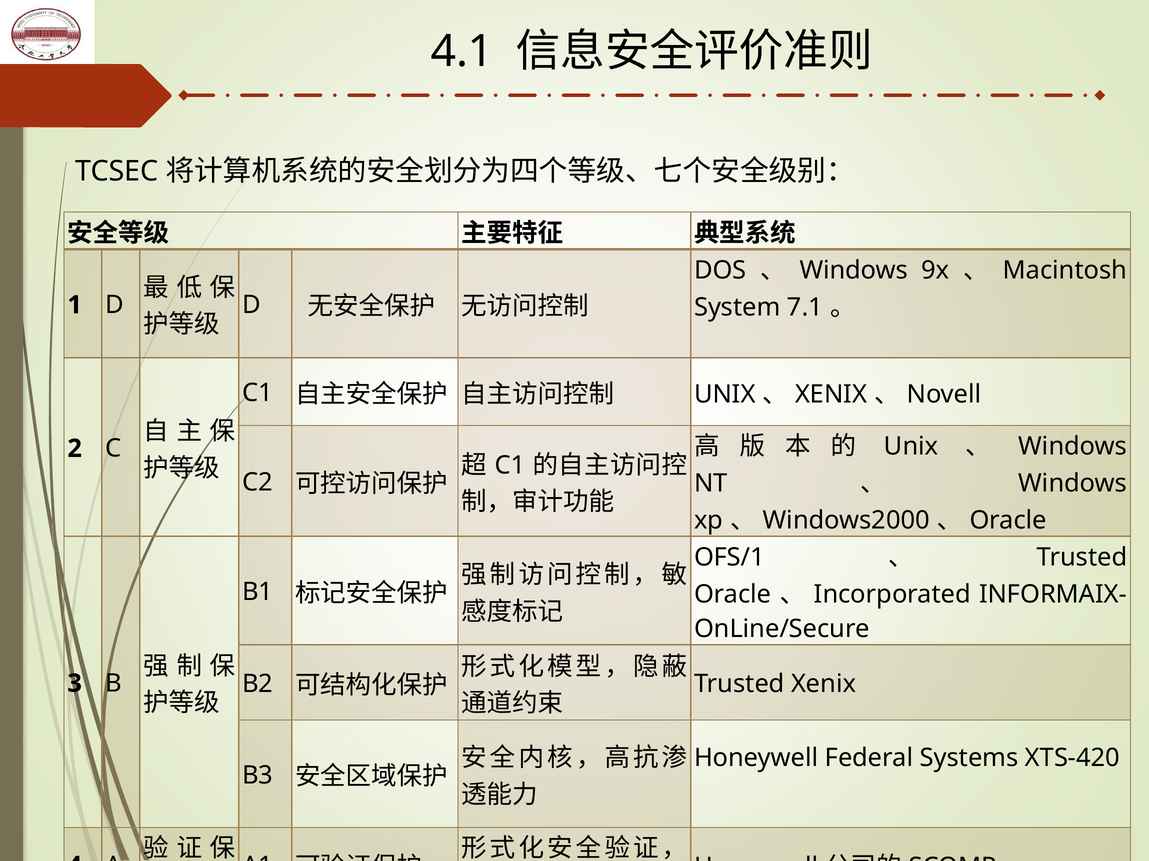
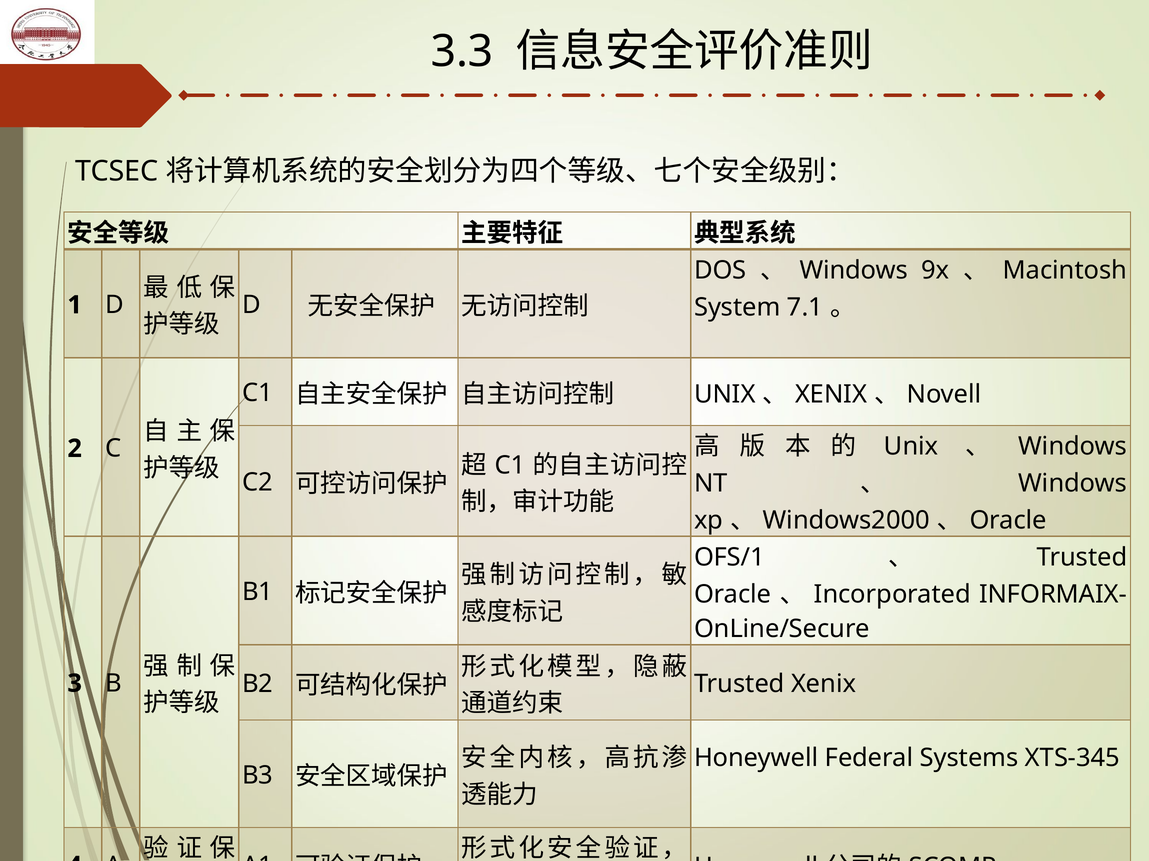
4.1: 4.1 -> 3.3
XTS-420: XTS-420 -> XTS-345
